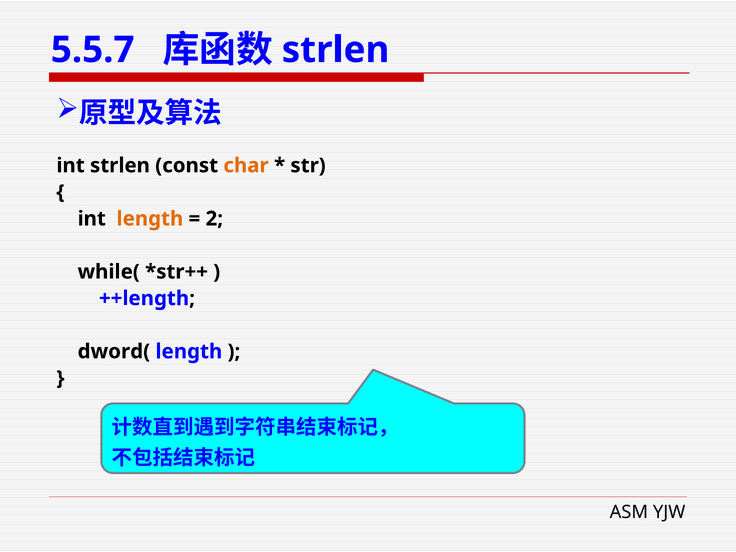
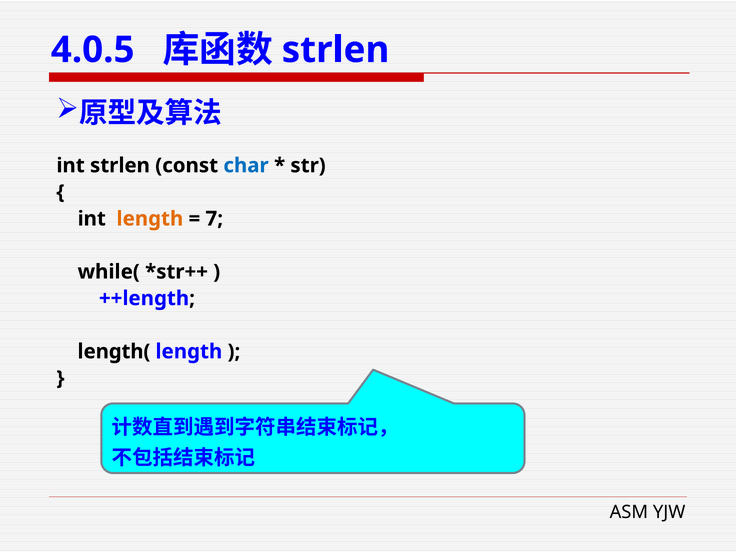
5.5.7: 5.5.7 -> 4.0.5
char colour: orange -> blue
2: 2 -> 7
dword(: dword( -> length(
